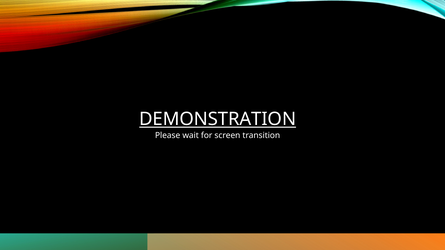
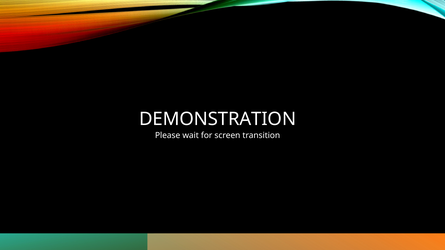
DEMONSTRATION underline: present -> none
